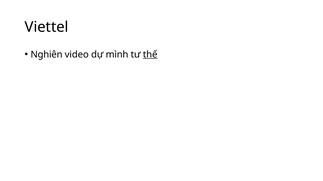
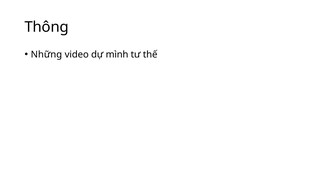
Viettel: Viettel -> Thông
Nghiên: Nghiên -> Những
thế underline: present -> none
